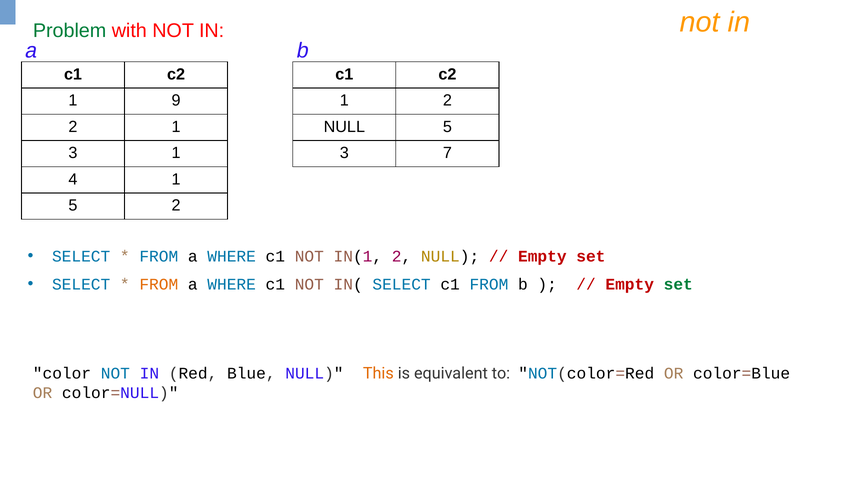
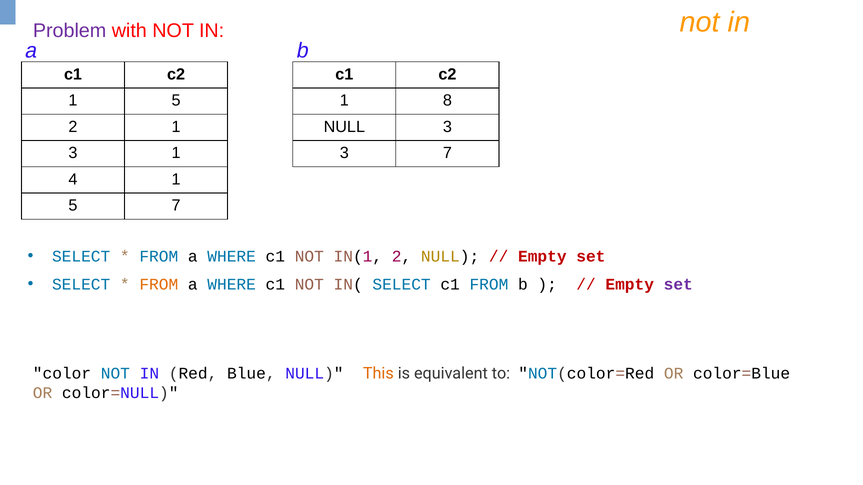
Problem colour: green -> purple
9 at (176, 101): 9 -> 5
1 2: 2 -> 8
NULL 5: 5 -> 3
5 2: 2 -> 7
set at (678, 285) colour: green -> purple
